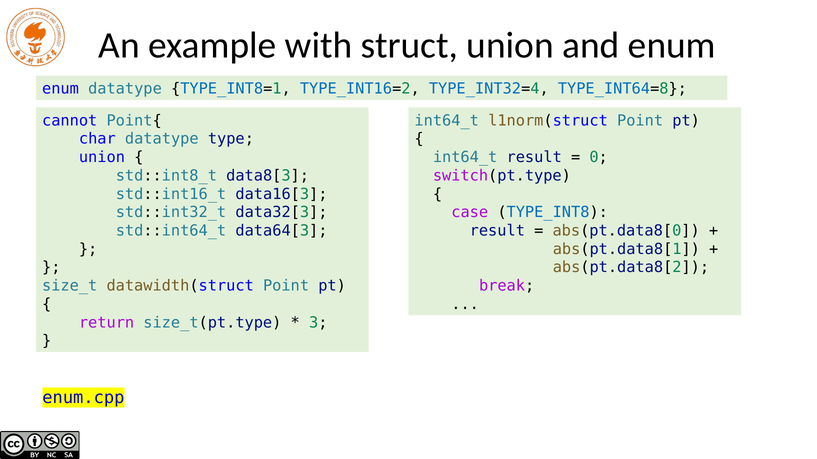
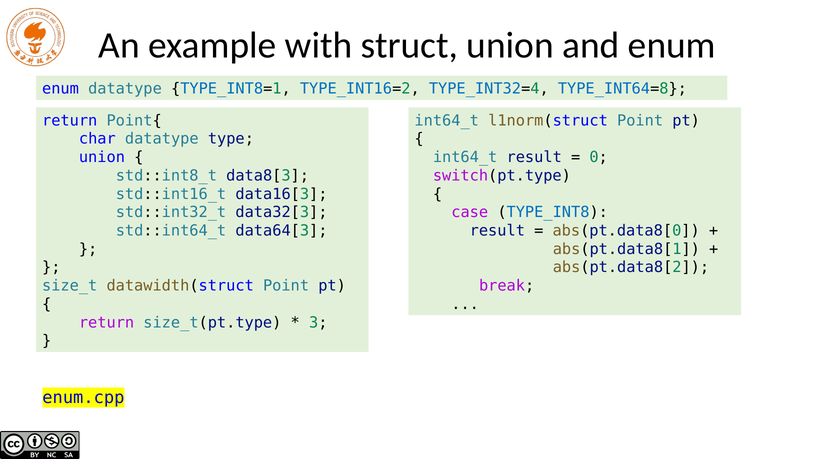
cannot at (70, 121): cannot -> return
